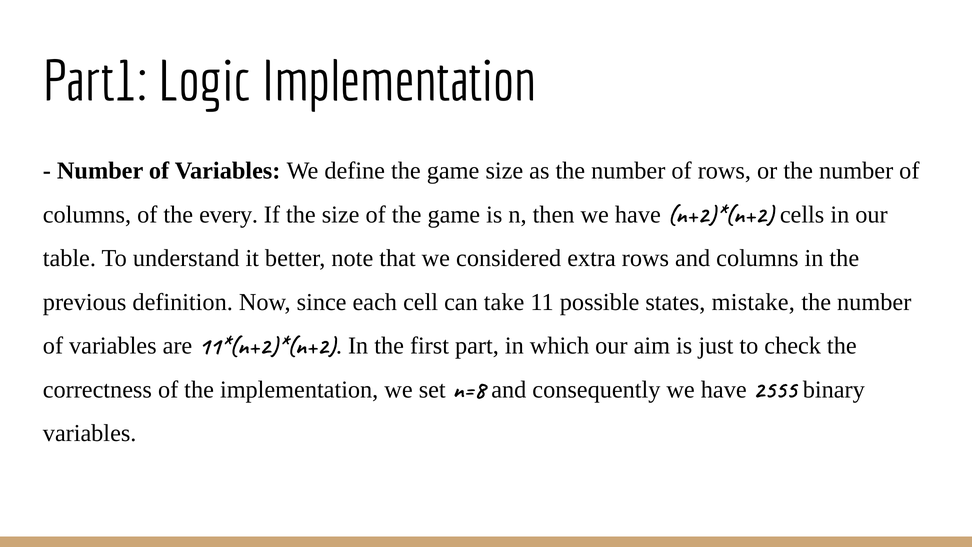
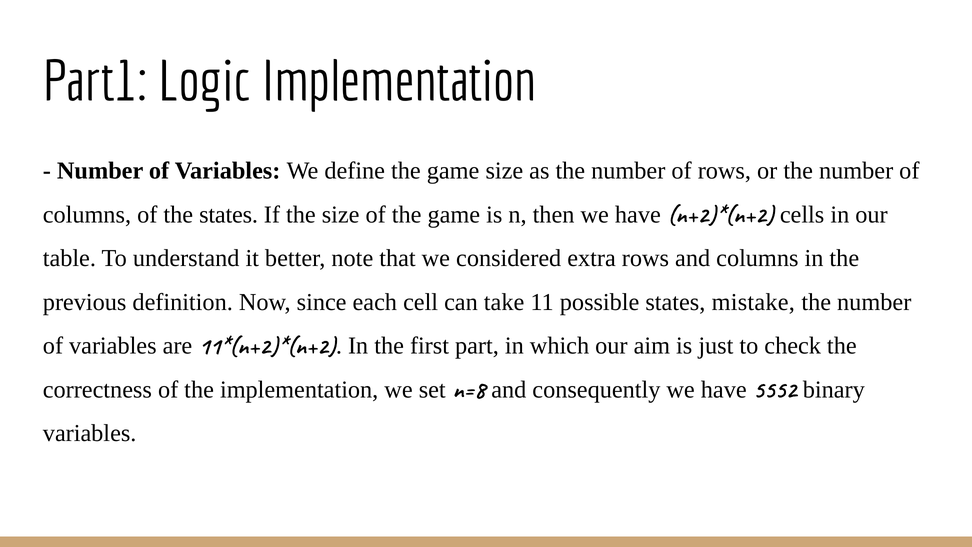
the every: every -> states
2555: 2555 -> 5552
